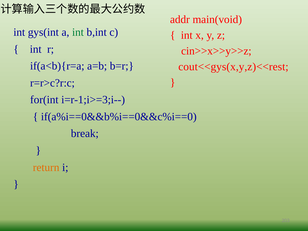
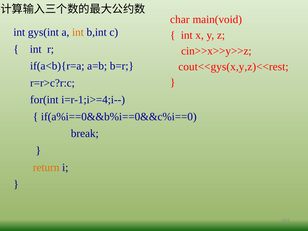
addr: addr -> char
int at (78, 32) colour: green -> orange
i=r-1;i>=3;i--: i=r-1;i>=3;i-- -> i=r-1;i>=4;i--
